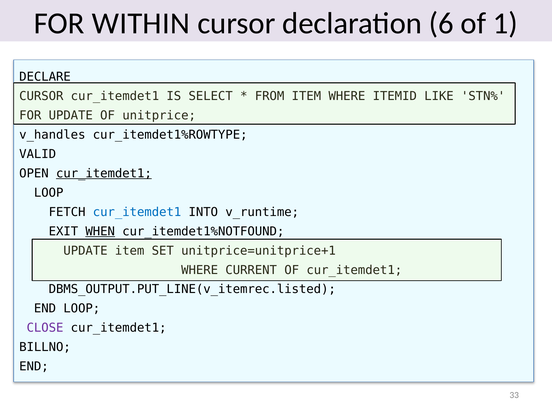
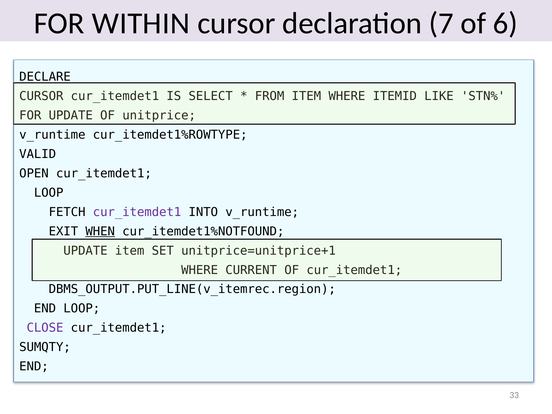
6: 6 -> 7
1: 1 -> 6
v_handles at (52, 135): v_handles -> v_runtime
cur_itemdet1 at (104, 173) underline: present -> none
cur_itemdet1 at (137, 212) colour: blue -> purple
DBMS_OUTPUT.PUT_LINE(v_itemrec.listed: DBMS_OUTPUT.PUT_LINE(v_itemrec.listed -> DBMS_OUTPUT.PUT_LINE(v_itemrec.region
BILLNO: BILLNO -> SUMQTY
